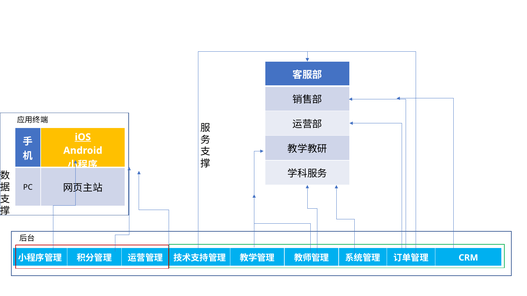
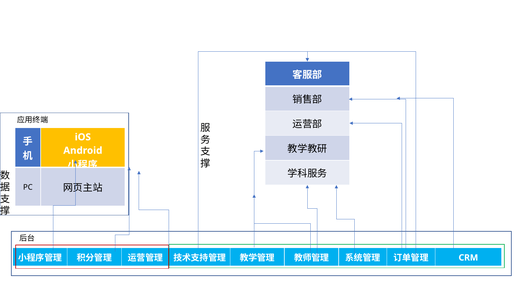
iOS underline: present -> none
